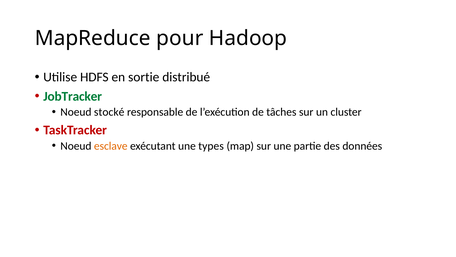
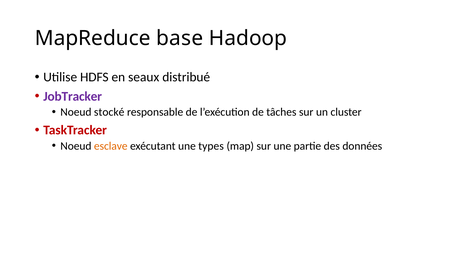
pour: pour -> base
sortie: sortie -> seaux
JobTracker colour: green -> purple
